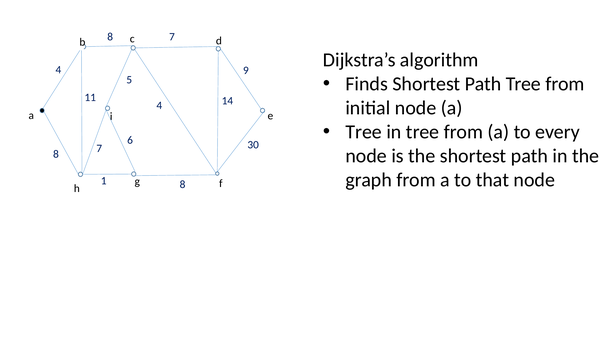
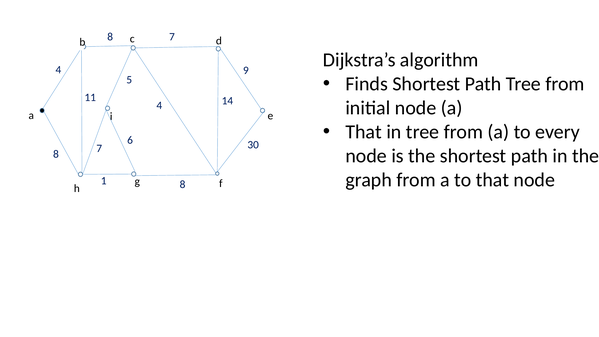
Tree at (364, 132): Tree -> That
